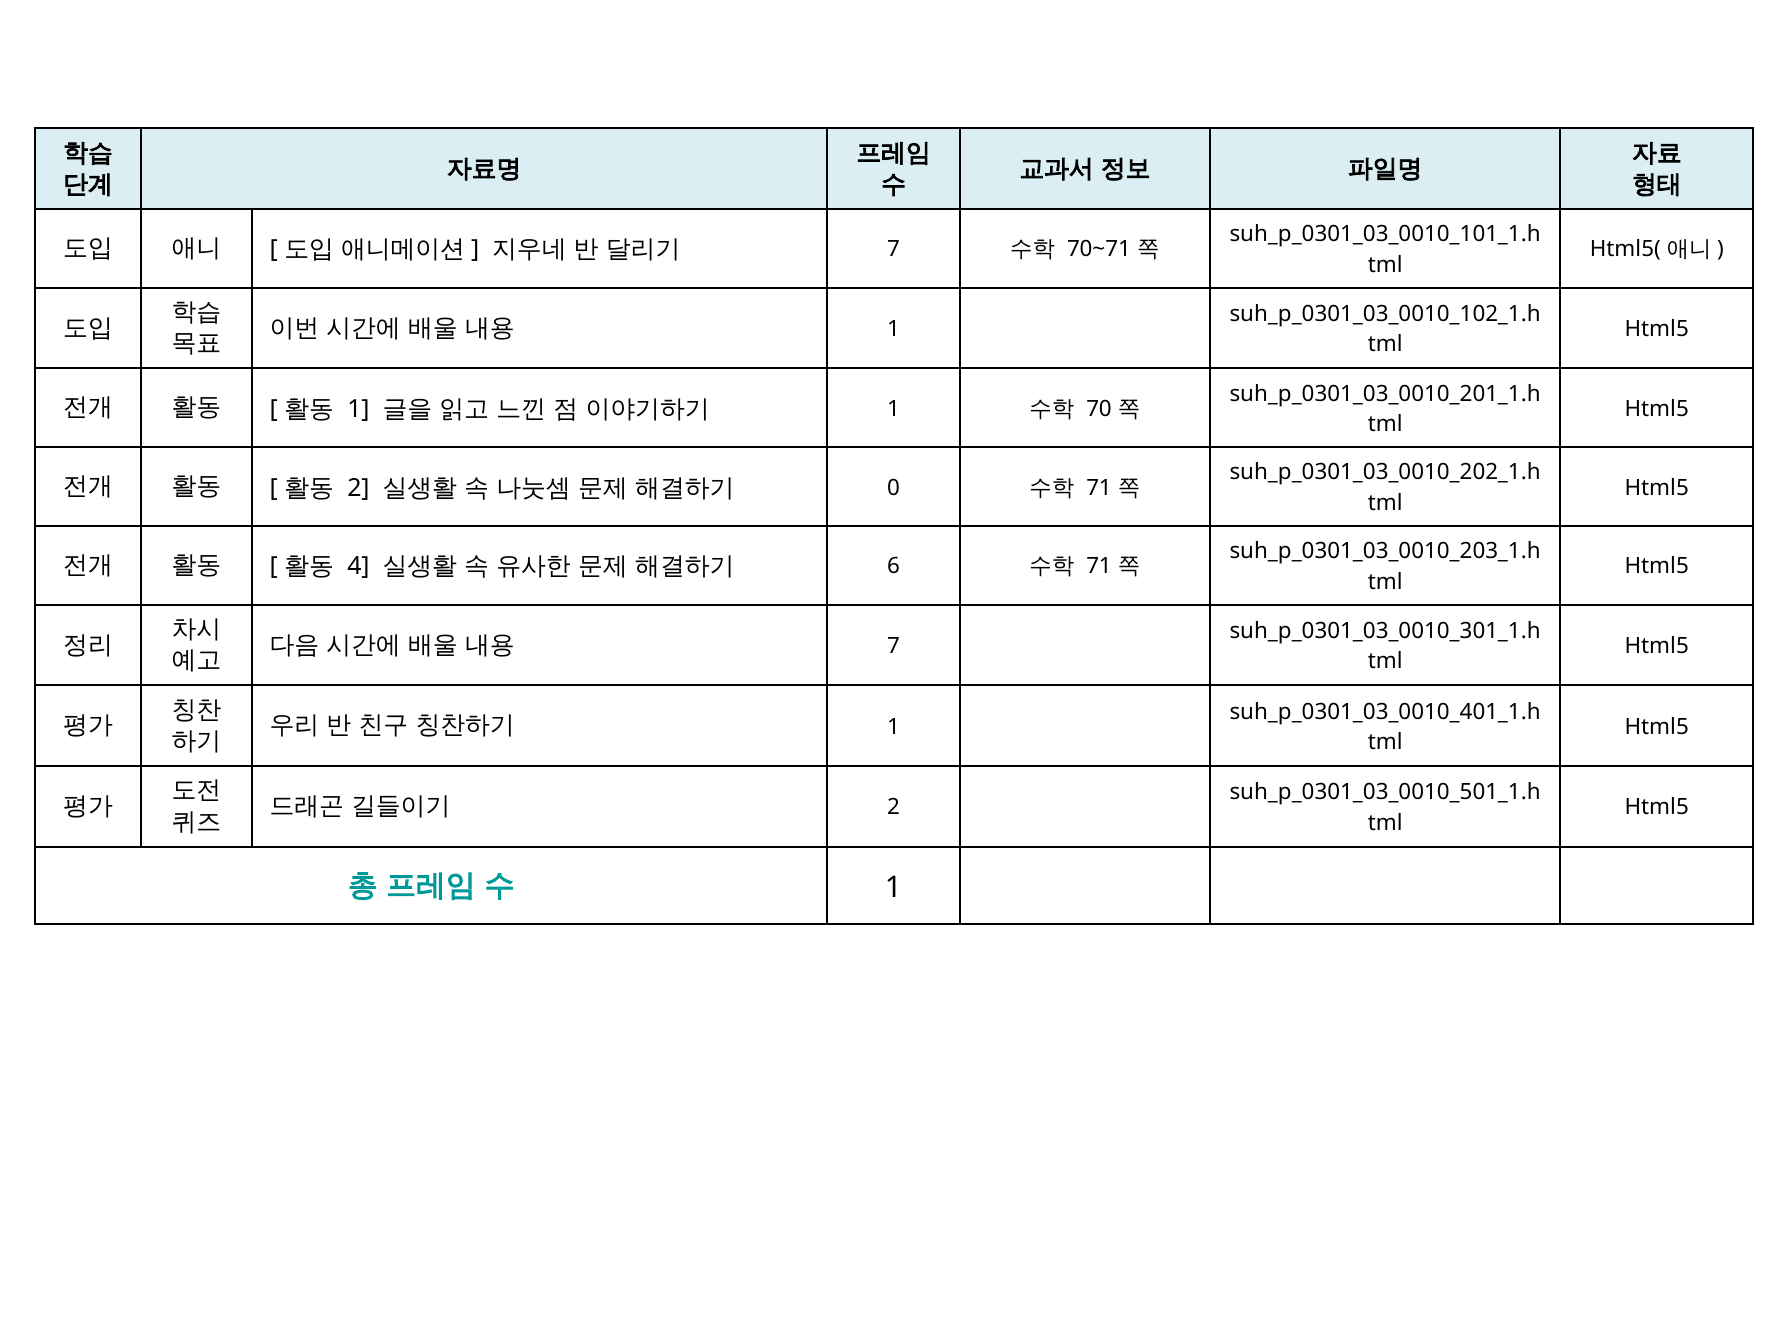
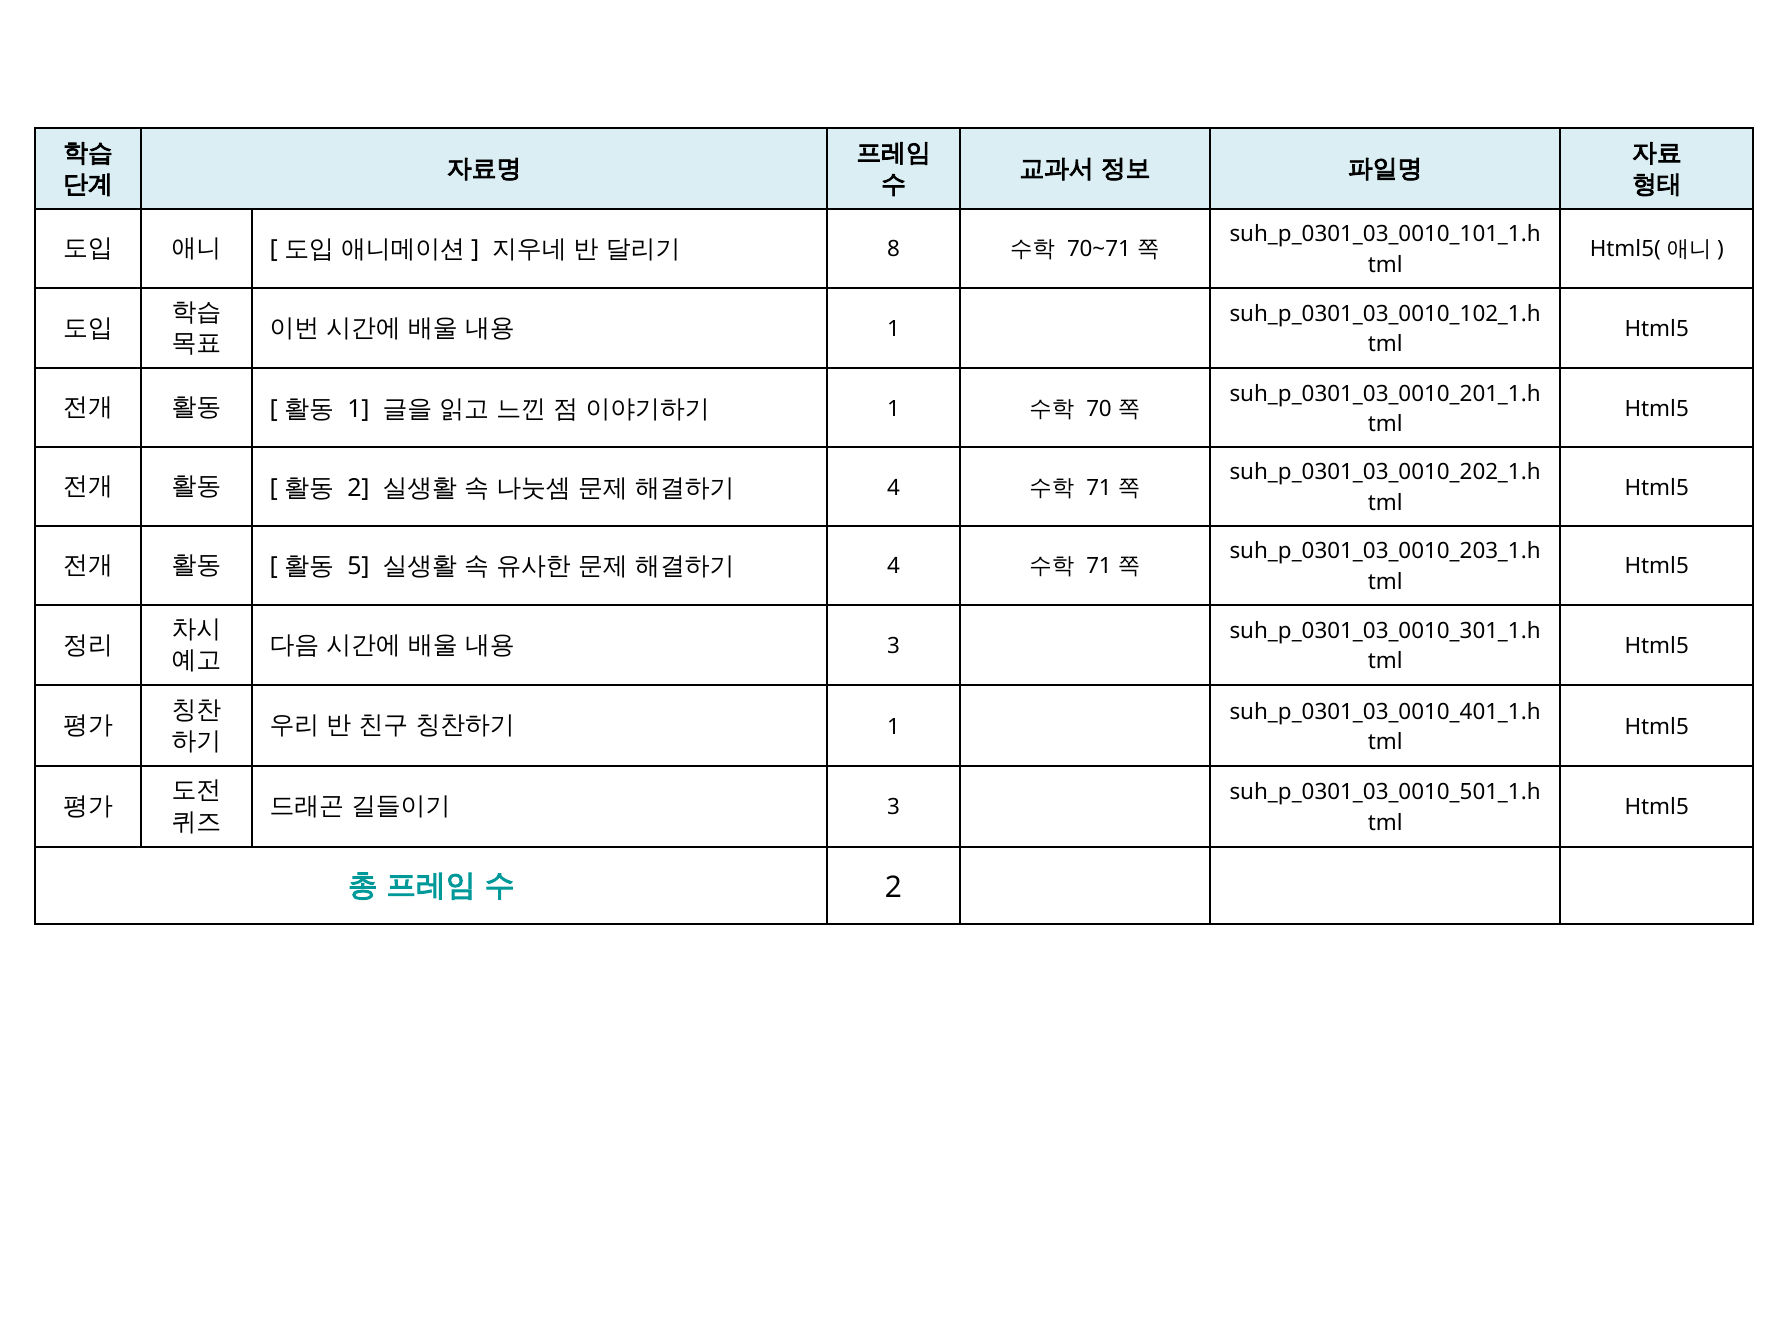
7 at (894, 249): 7 -> 8
0 at (894, 487): 0 -> 4
4: 4 -> 5
6 at (894, 566): 6 -> 4
7 at (894, 646): 7 -> 3
2 at (894, 807): 2 -> 3
1 at (894, 887): 1 -> 2
